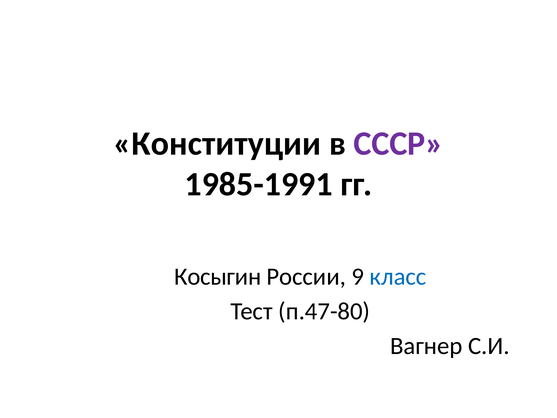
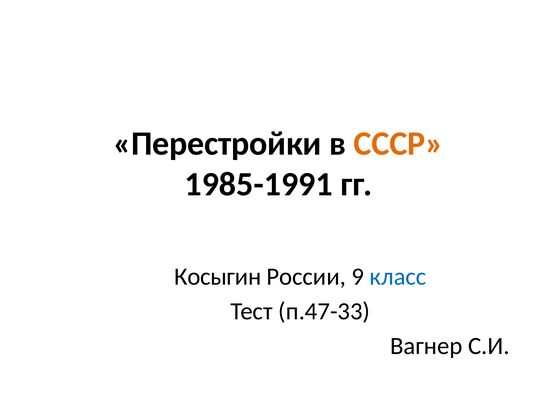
Конституции: Конституции -> Перестройки
СССР colour: purple -> orange
п.47-80: п.47-80 -> п.47-33
